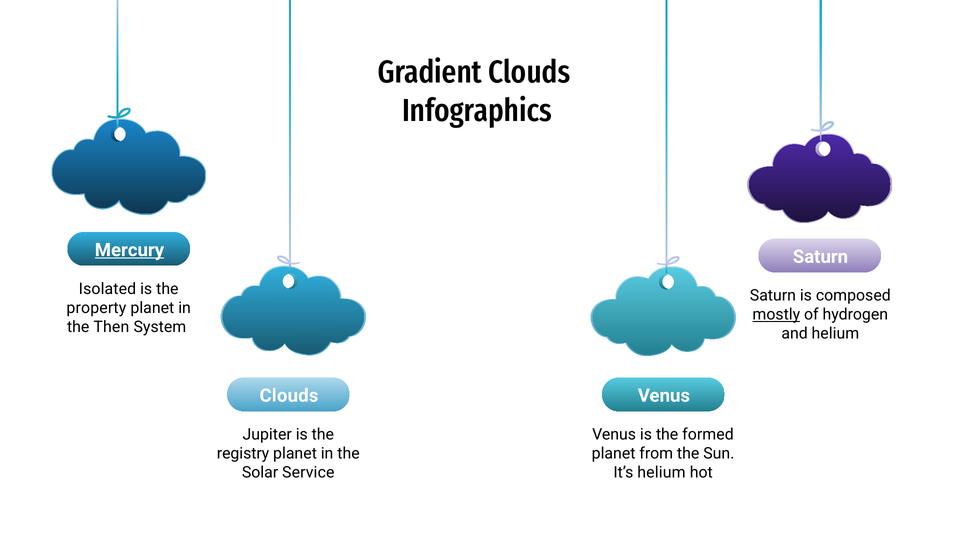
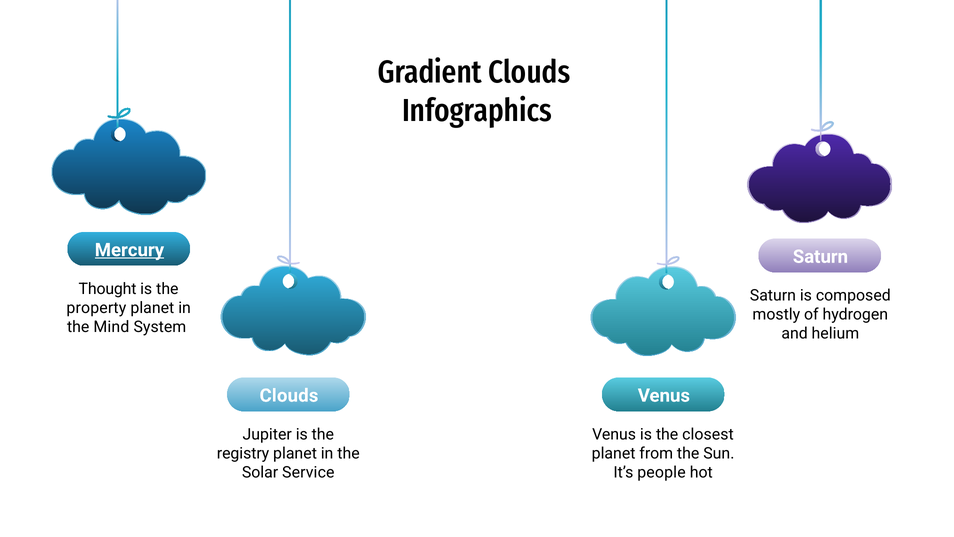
Isolated: Isolated -> Thought
mostly underline: present -> none
Then: Then -> Mind
formed: formed -> closest
It’s helium: helium -> people
